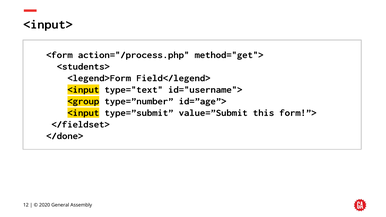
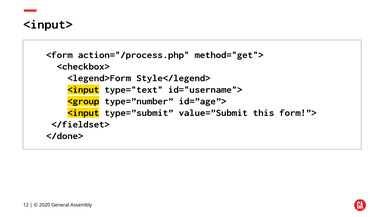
<students>: <students> -> <checkbox>
Field</legend>: Field</legend> -> Style</legend>
